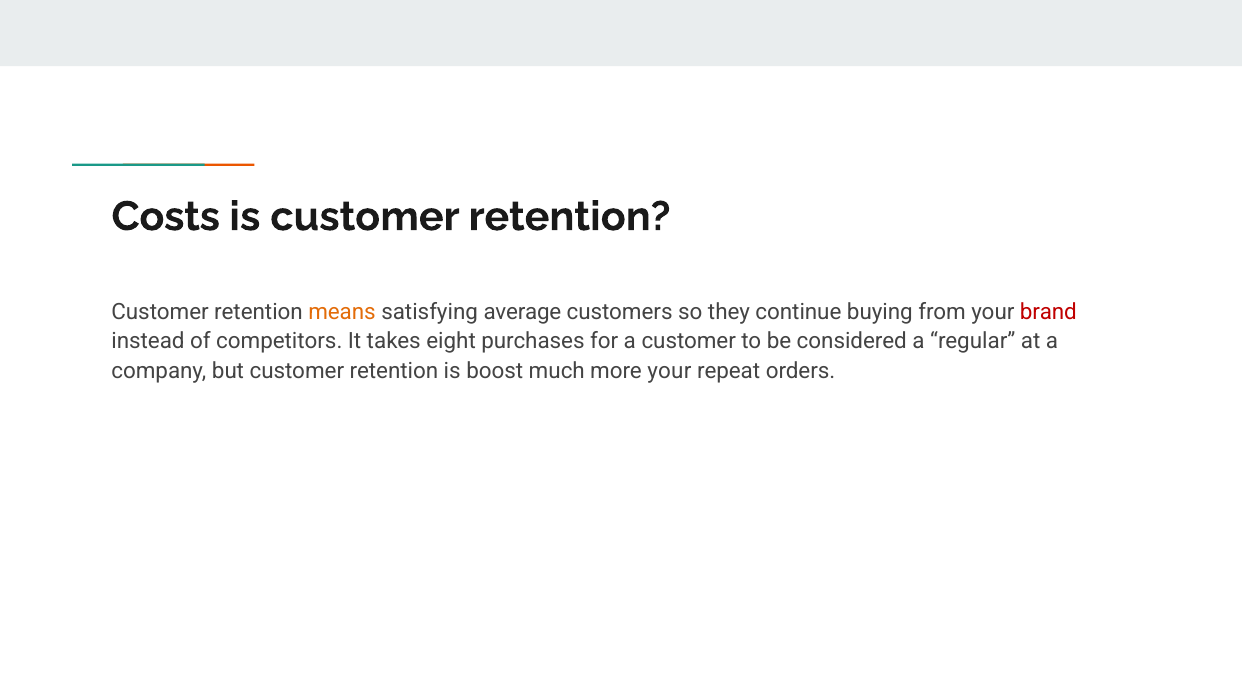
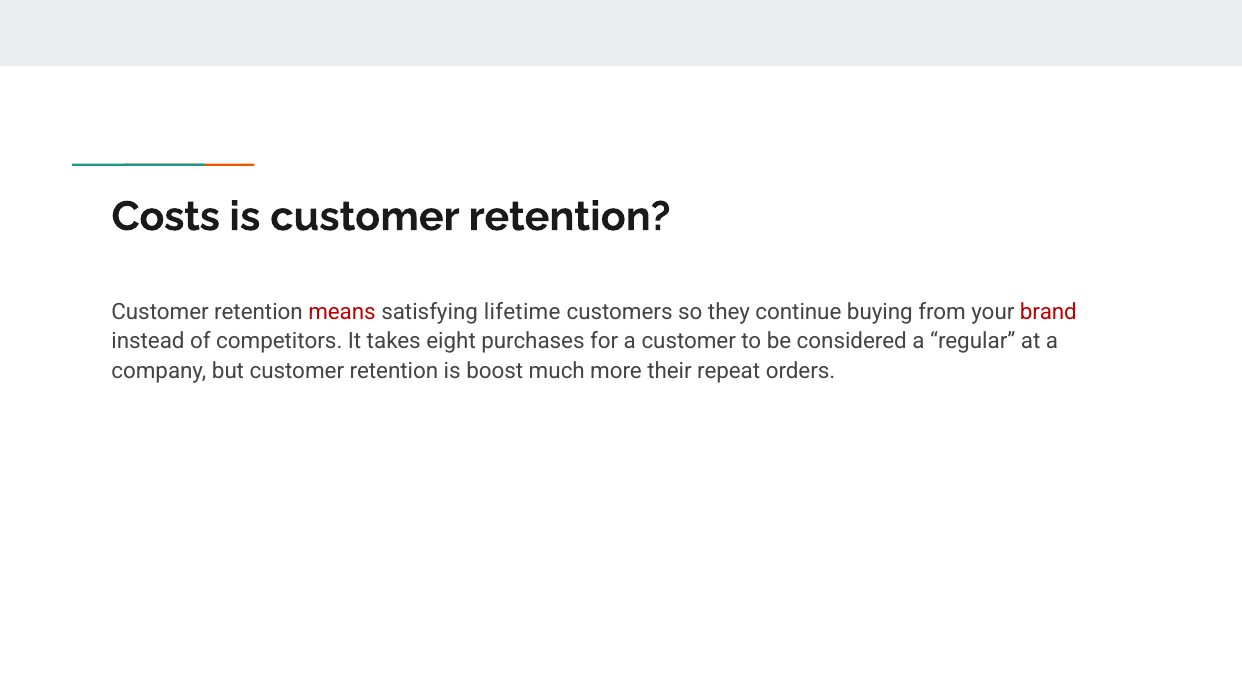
means colour: orange -> red
average: average -> lifetime
more your: your -> their
